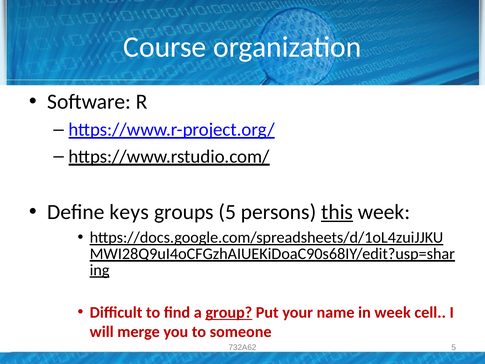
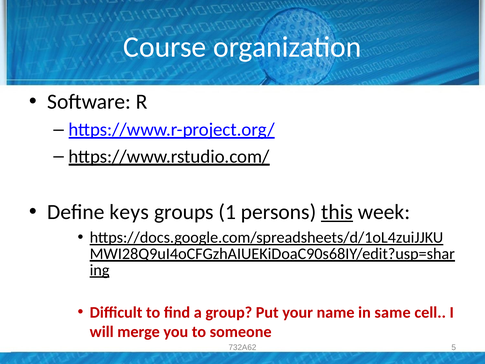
groups 5: 5 -> 1
group underline: present -> none
in week: week -> same
